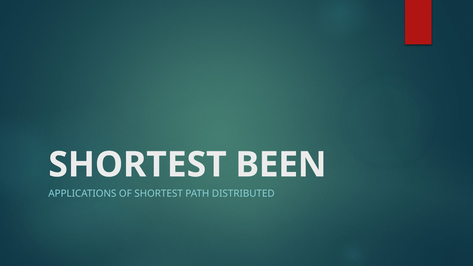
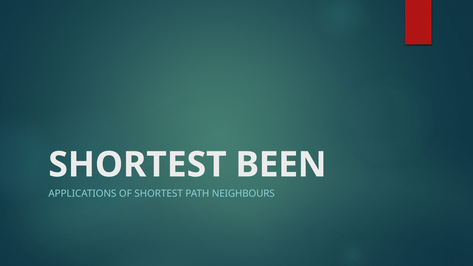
DISTRIBUTED: DISTRIBUTED -> NEIGHBOURS
